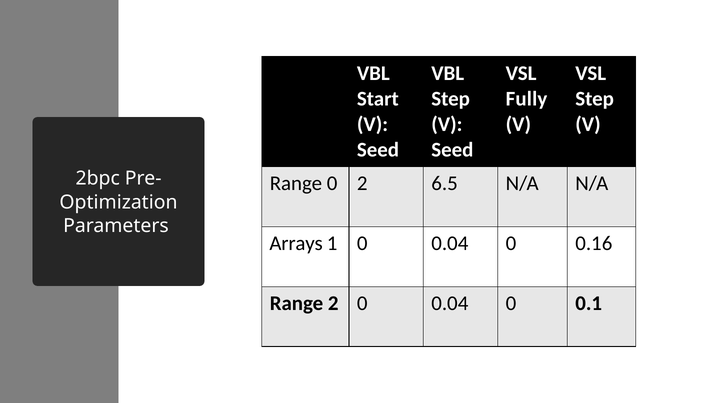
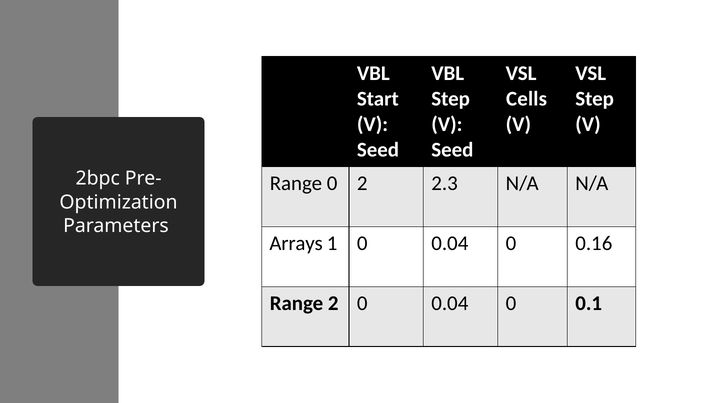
Fully: Fully -> Cells
6.5: 6.5 -> 2.3
